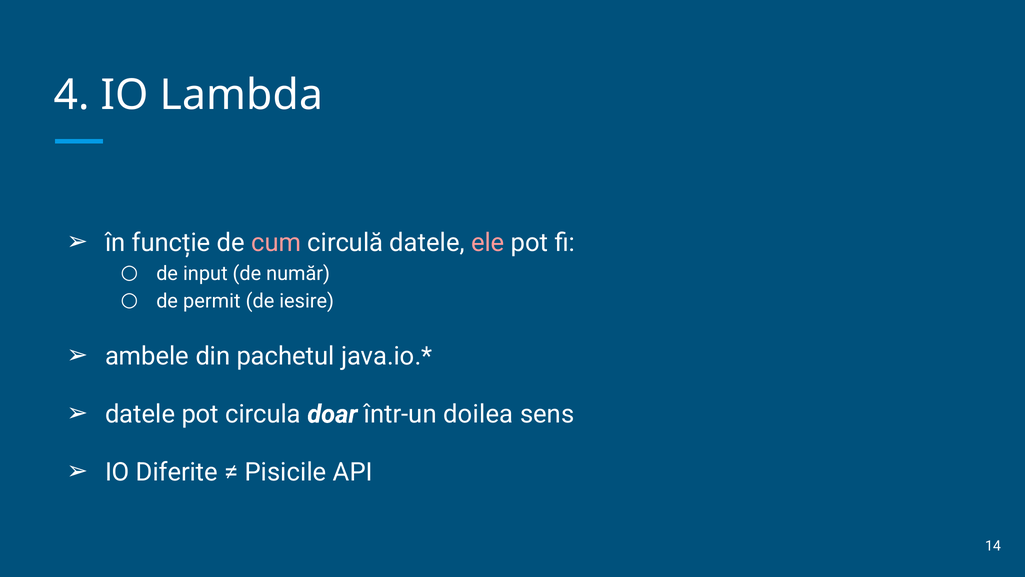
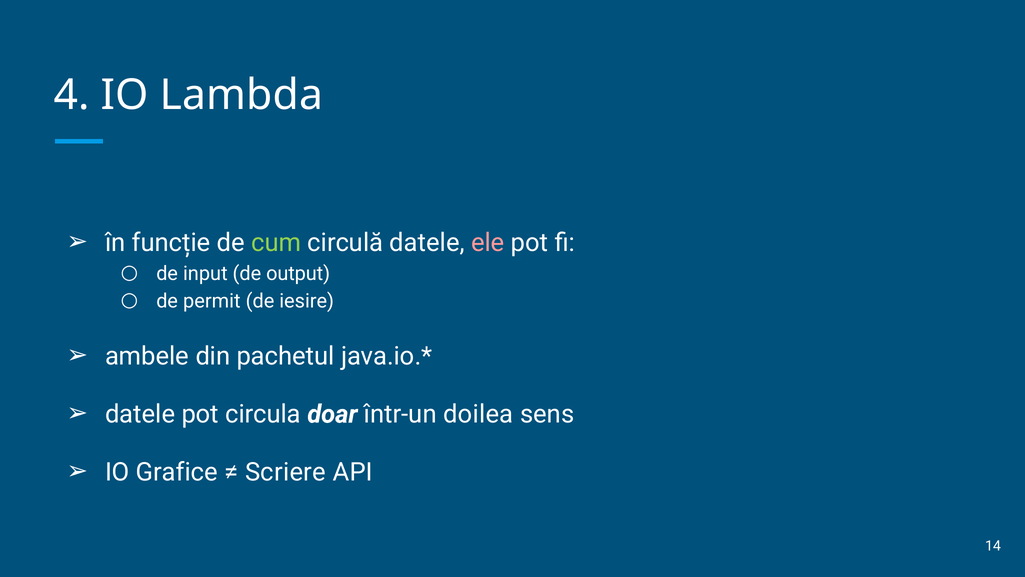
cum colour: pink -> light green
număr: număr -> output
Diferite: Diferite -> Grafice
Pisicile: Pisicile -> Scriere
